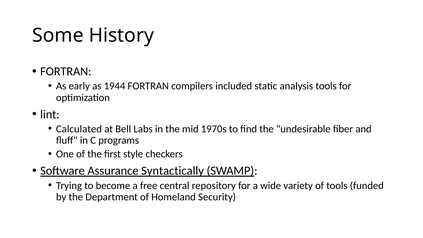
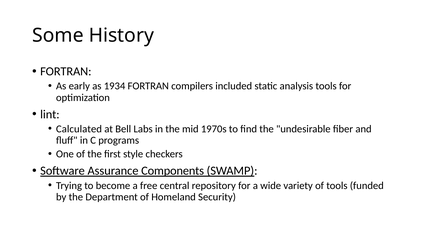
1944: 1944 -> 1934
Syntactically: Syntactically -> Components
